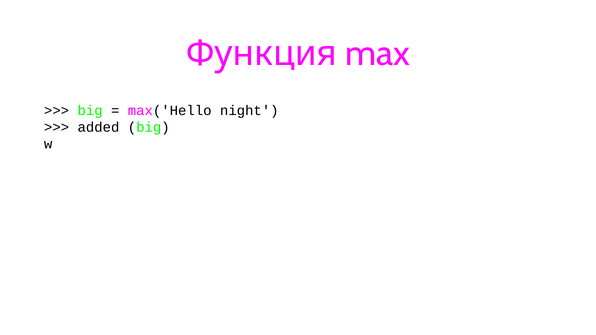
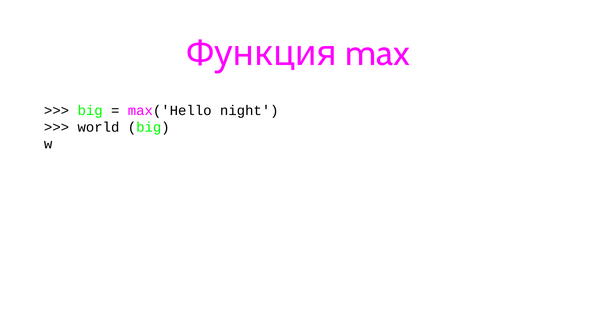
added: added -> world
